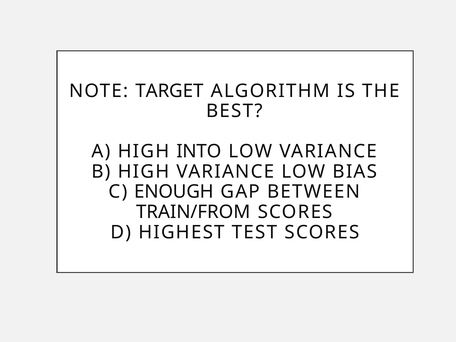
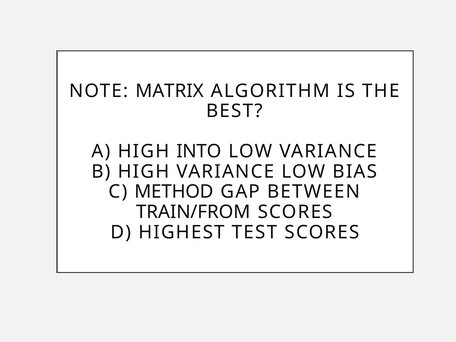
TARGET: TARGET -> MATRIX
ENOUGH: ENOUGH -> METHOD
